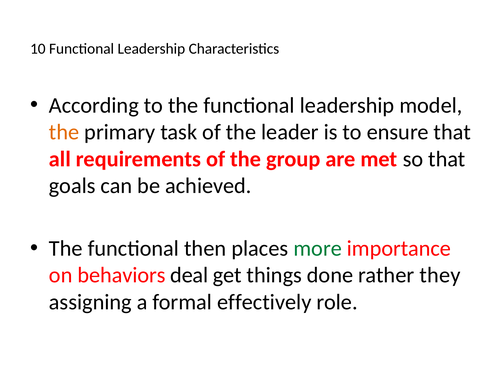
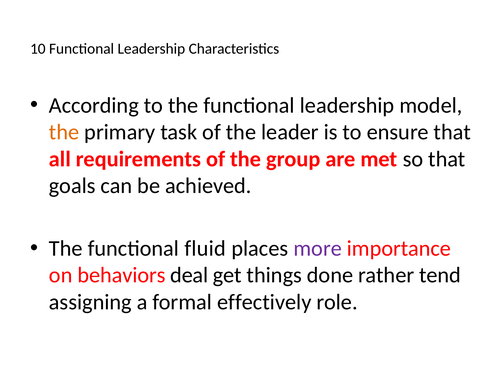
then: then -> fluid
more colour: green -> purple
they: they -> tend
